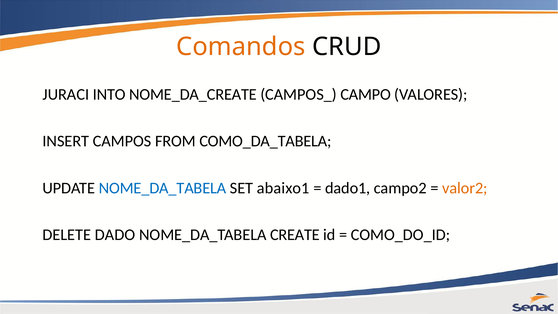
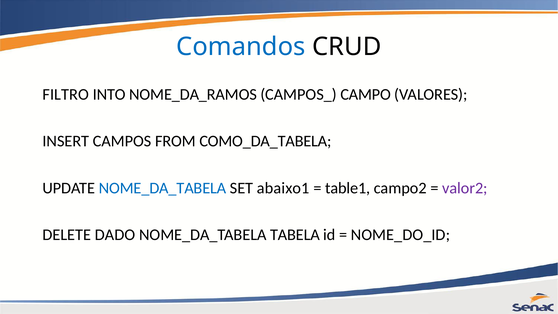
Comandos colour: orange -> blue
JURACI: JURACI -> FILTRO
NOME_DA_CREATE: NOME_DA_CREATE -> NOME_DA_RAMOS
dado1: dado1 -> table1
valor2 colour: orange -> purple
CREATE: CREATE -> TABELA
COMO_DO_ID: COMO_DO_ID -> NOME_DO_ID
